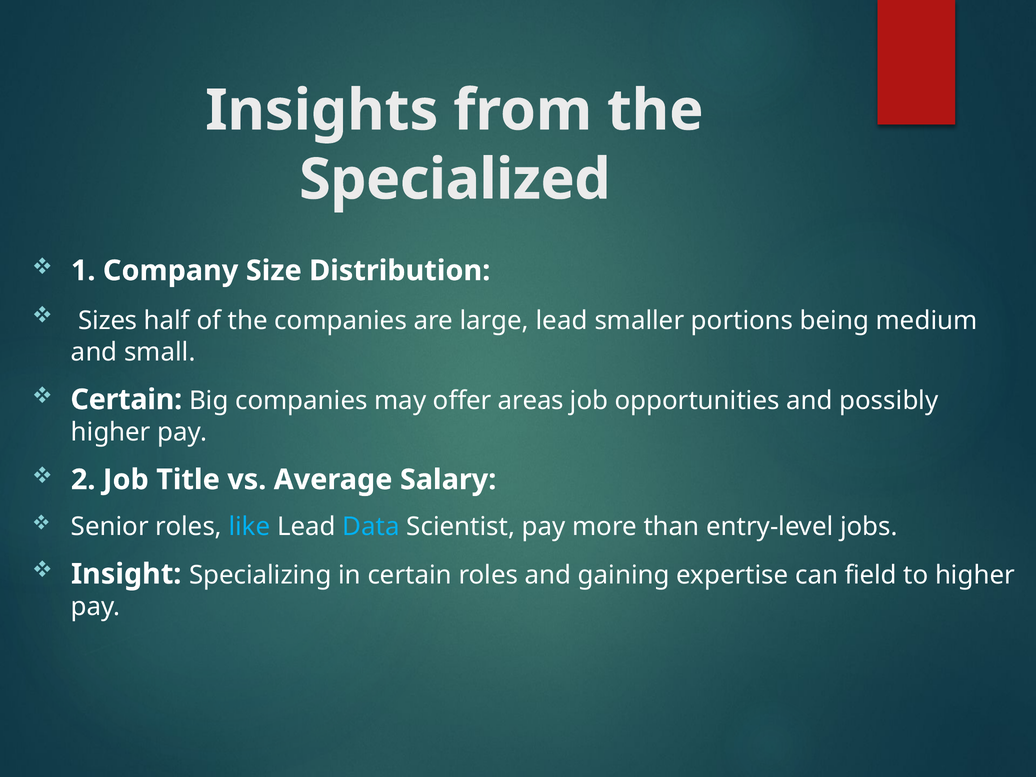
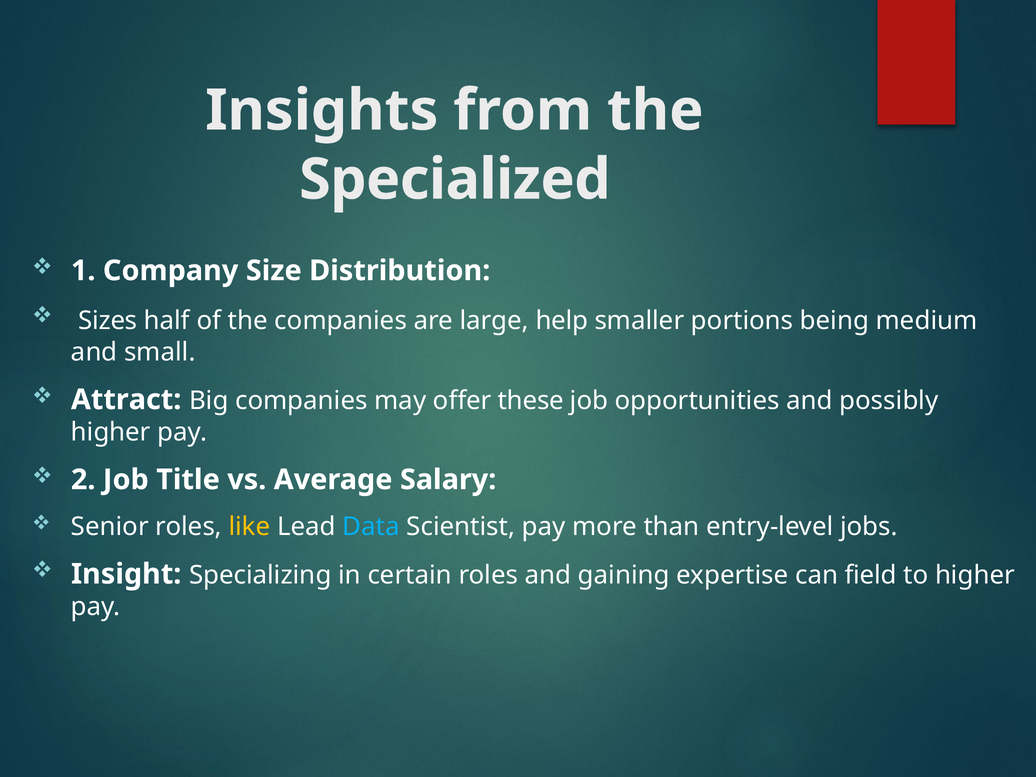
large lead: lead -> help
Certain at (126, 400): Certain -> Attract
areas: areas -> these
like colour: light blue -> yellow
